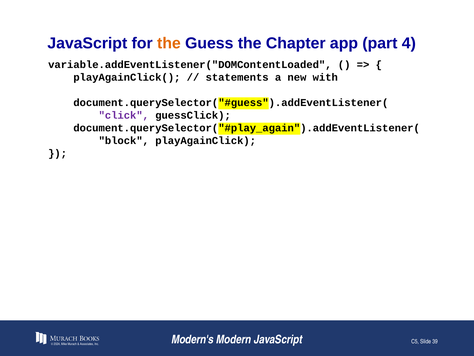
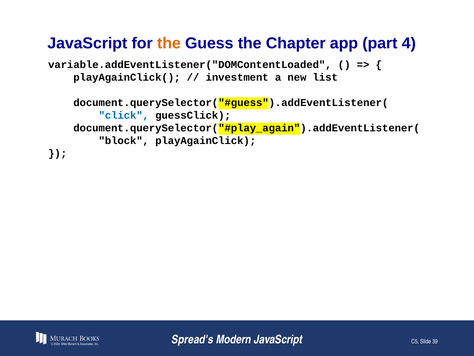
statements: statements -> investment
with: with -> list
click colour: purple -> blue
Modern's: Modern's -> Spread's
